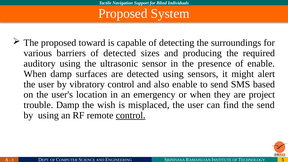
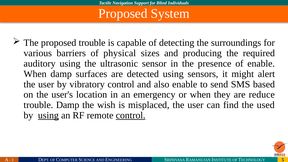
proposed toward: toward -> trouble
of detected: detected -> physical
project: project -> reduce
the send: send -> used
using at (48, 115) underline: none -> present
